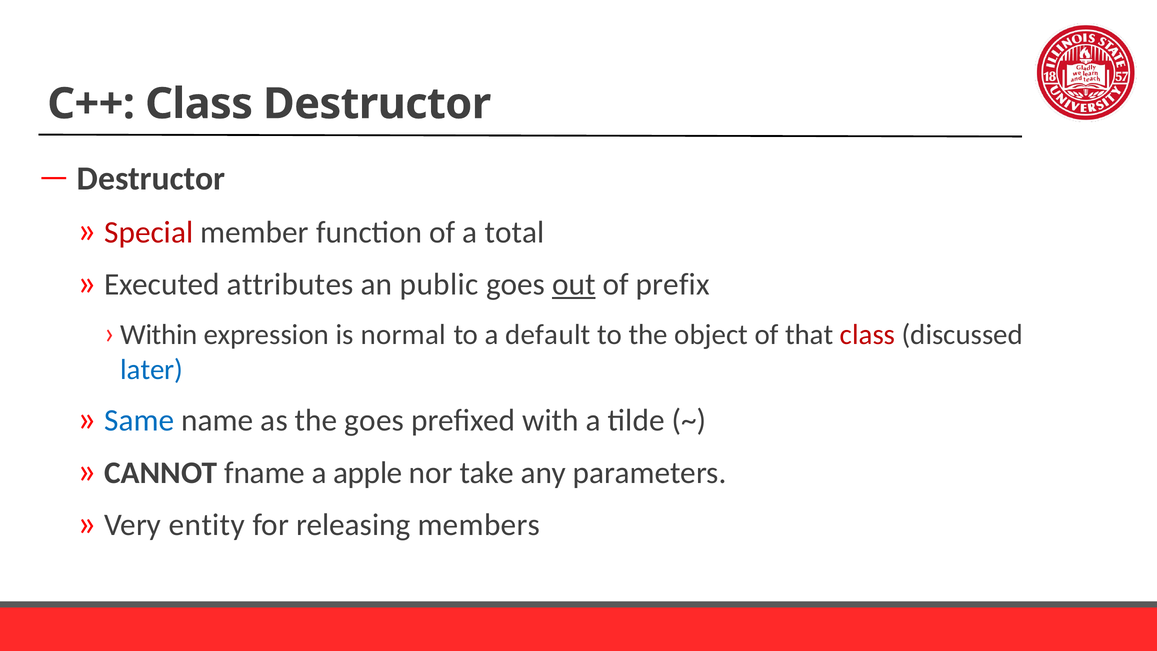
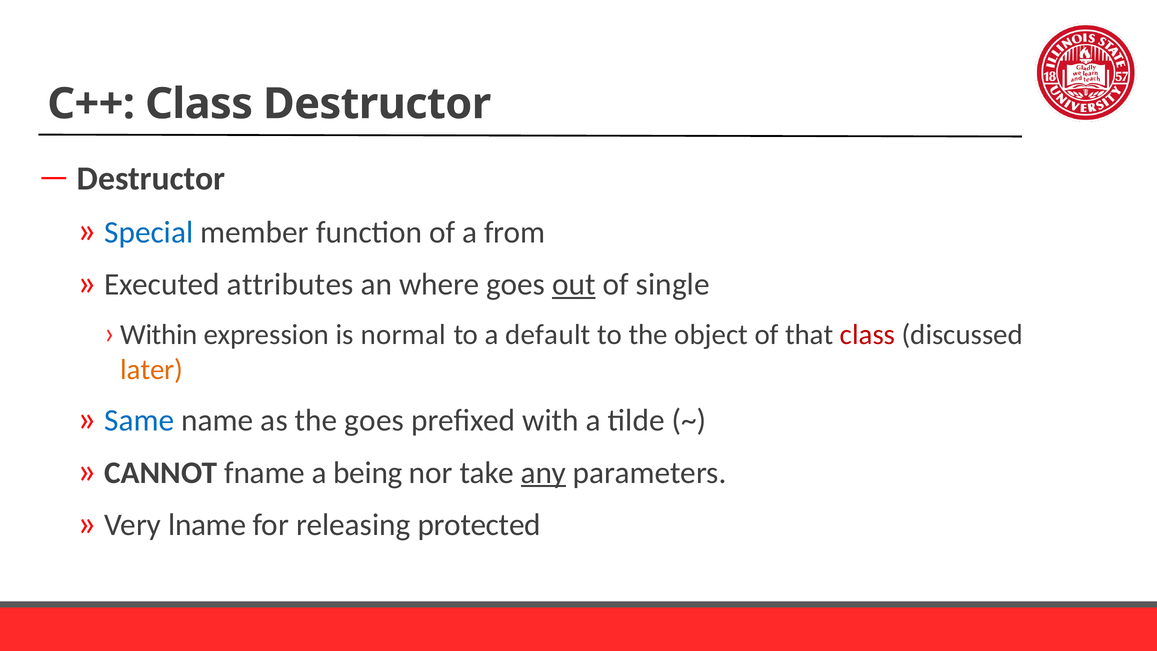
Special colour: red -> blue
total: total -> from
public: public -> where
prefix: prefix -> single
later colour: blue -> orange
apple: apple -> being
any underline: none -> present
entity: entity -> lname
members: members -> protected
